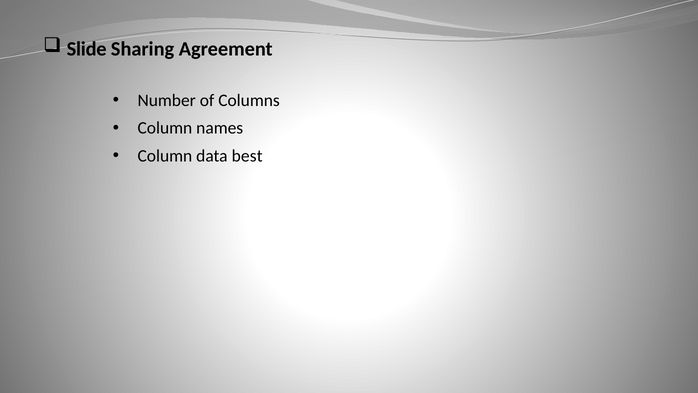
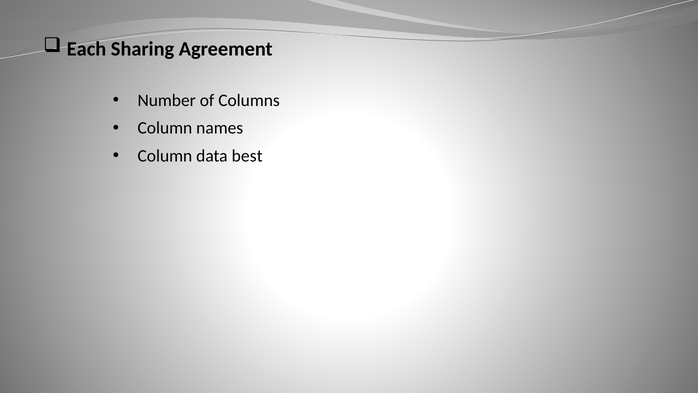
Slide: Slide -> Each
